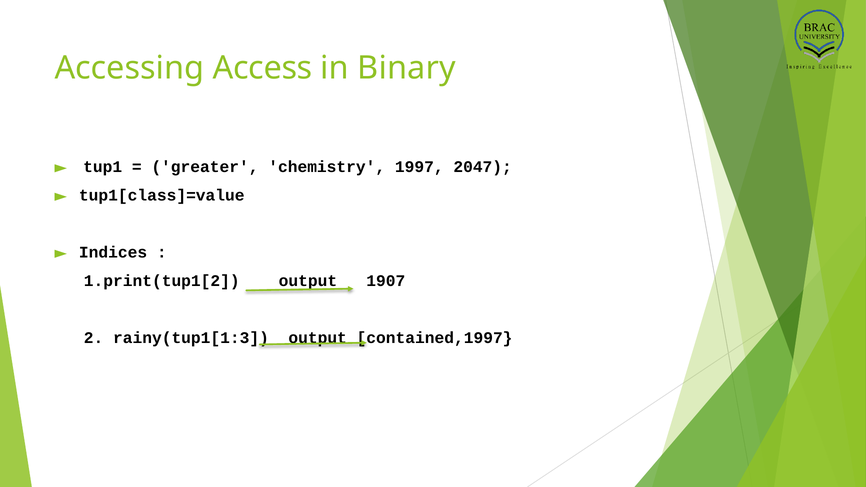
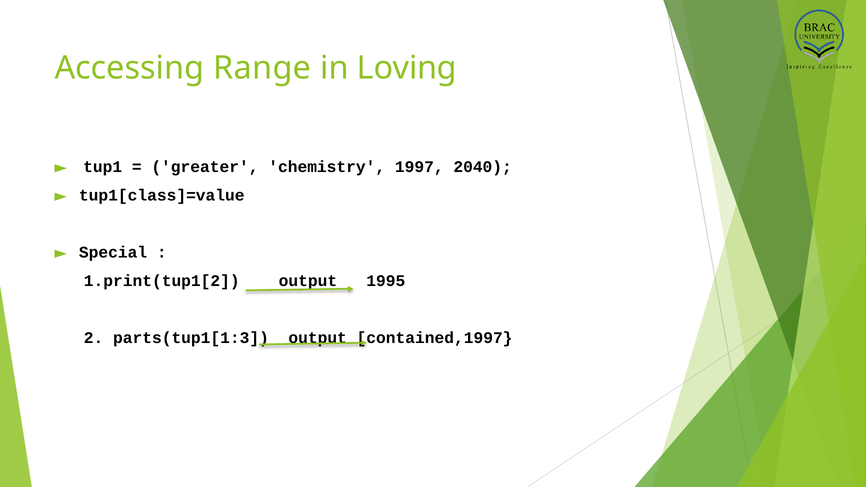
Access: Access -> Range
Binary: Binary -> Loving
2047: 2047 -> 2040
Indices: Indices -> Special
1907: 1907 -> 1995
rainy(tup1[1:3: rainy(tup1[1:3 -> parts(tup1[1:3
